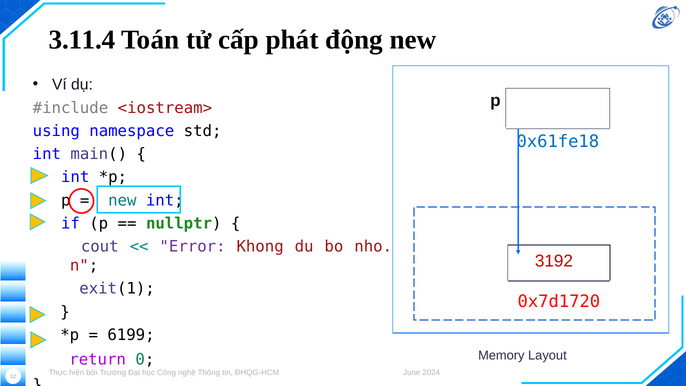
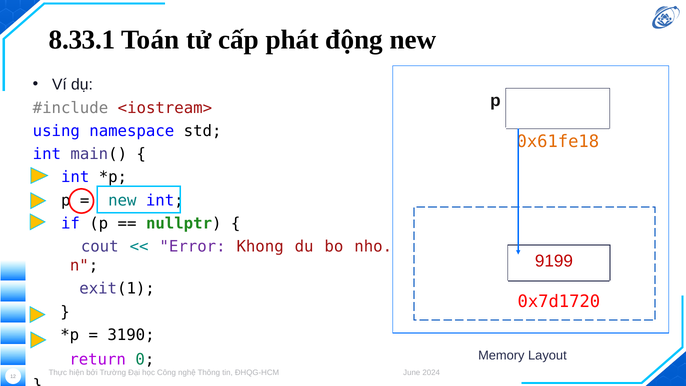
3.11.4: 3.11.4 -> 8.33.1
0x61fe18 colour: blue -> orange
3192: 3192 -> 9199
6199: 6199 -> 3190
